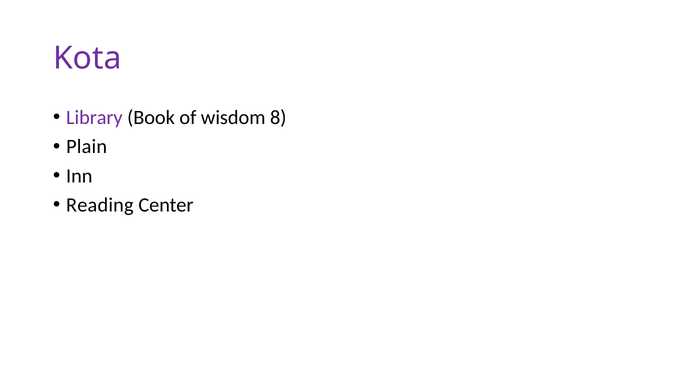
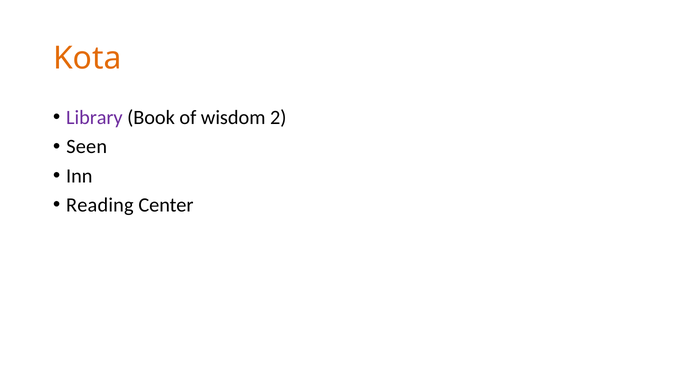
Kota colour: purple -> orange
8: 8 -> 2
Plain: Plain -> Seen
